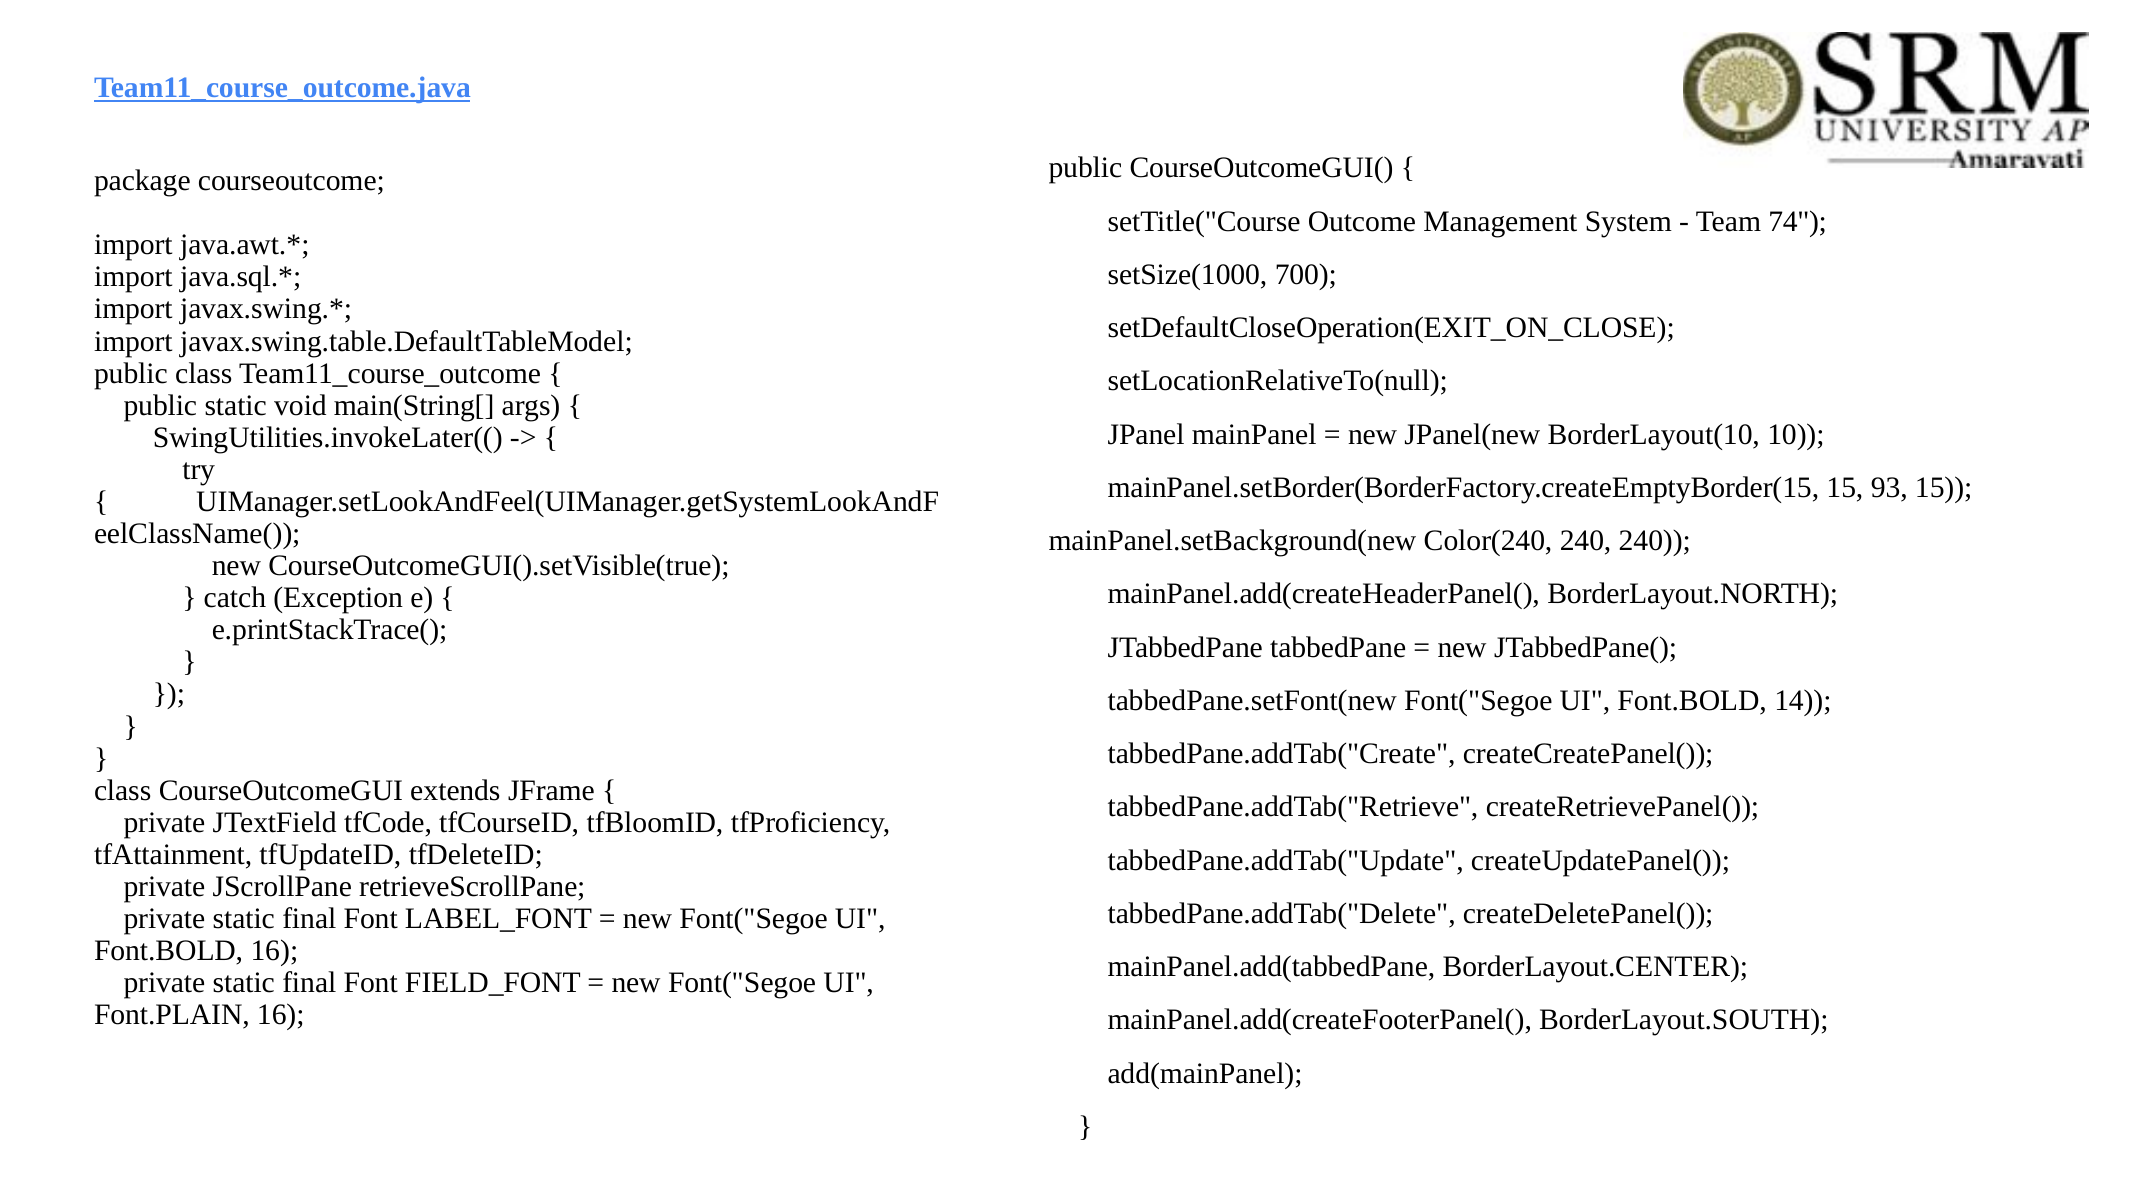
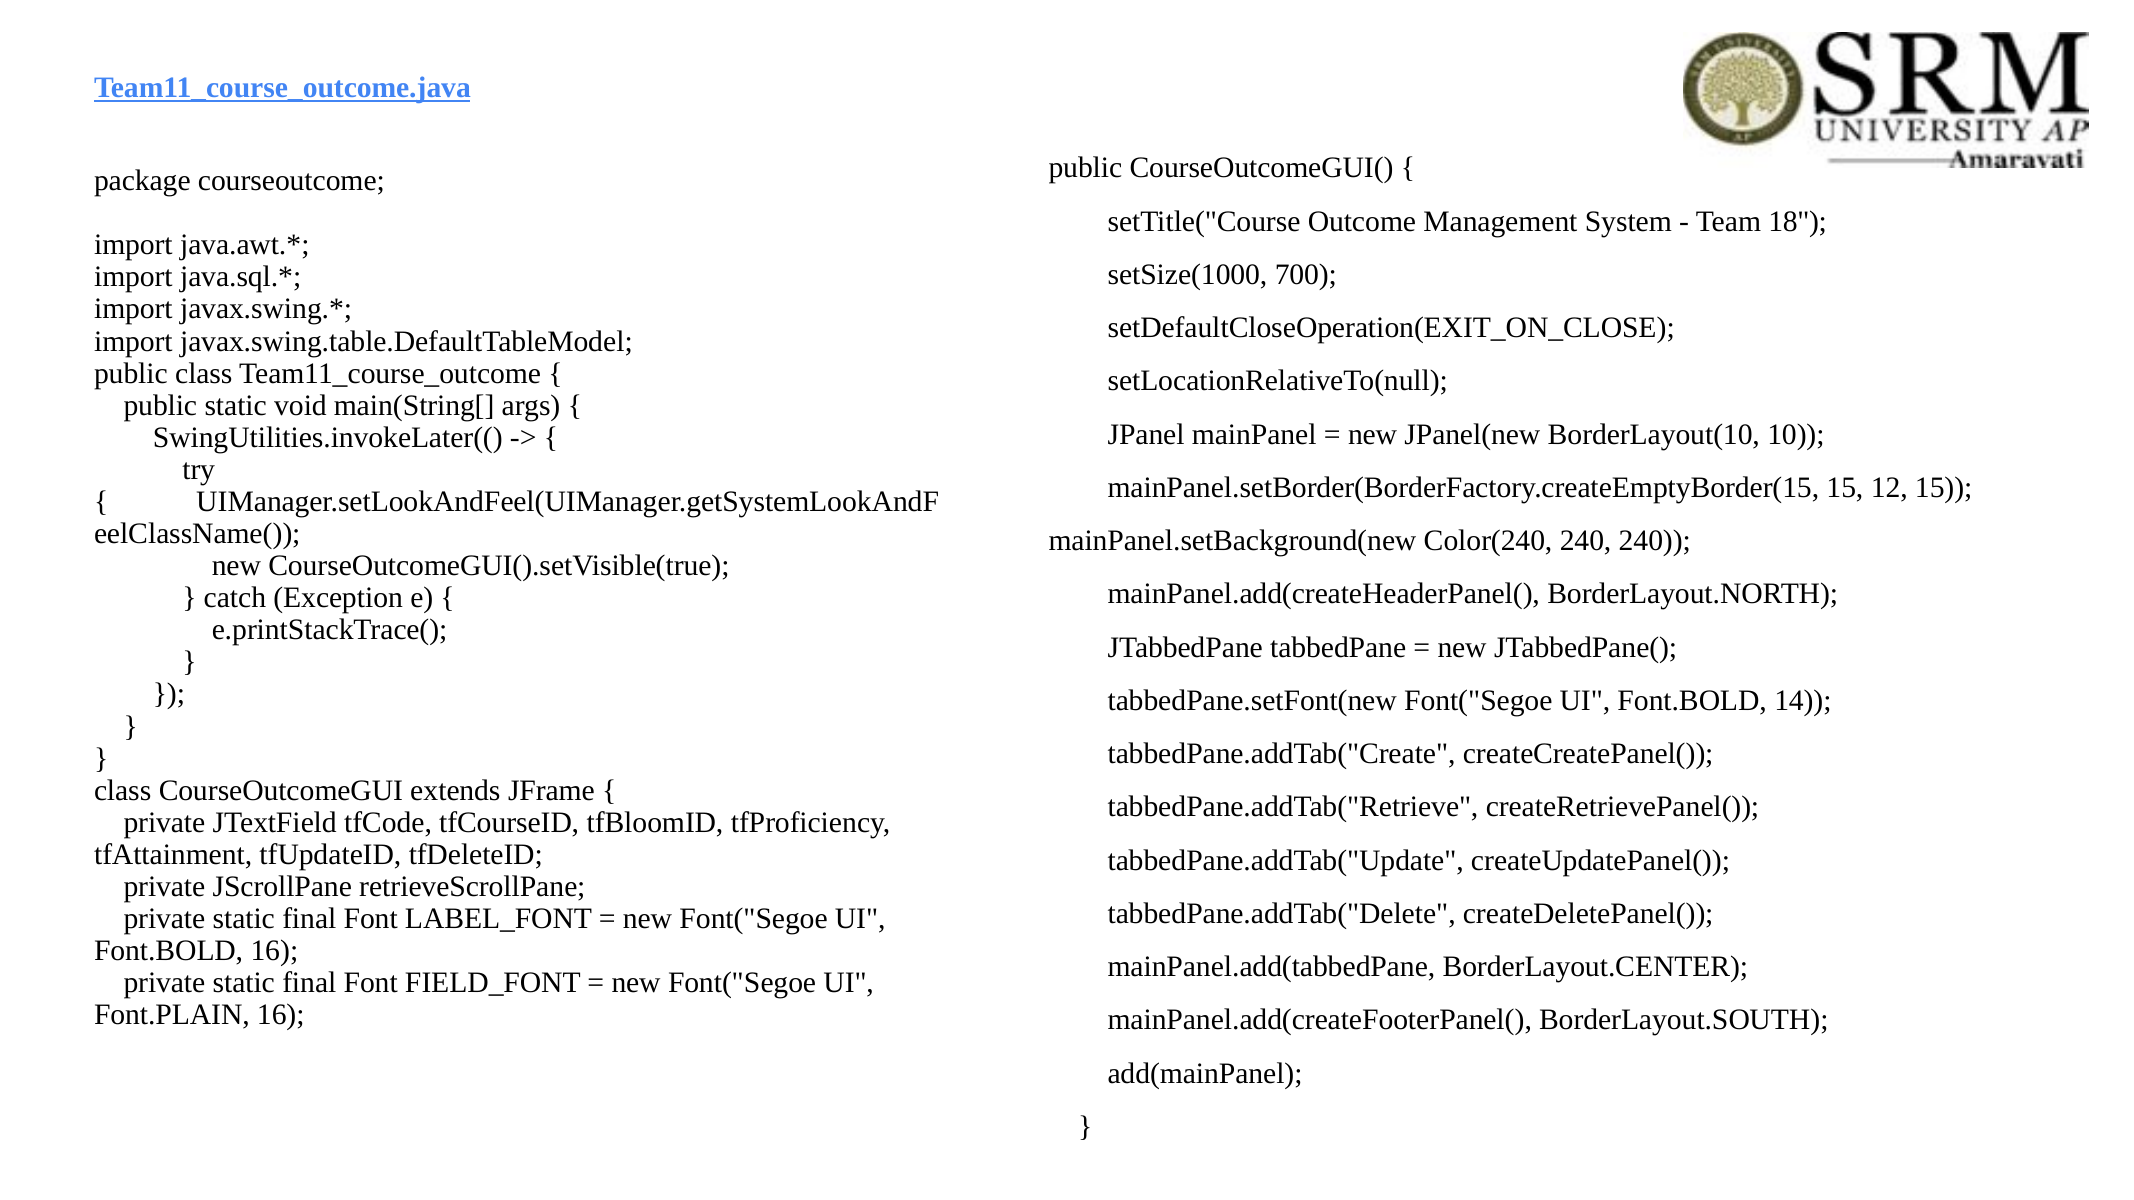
74: 74 -> 18
93: 93 -> 12
